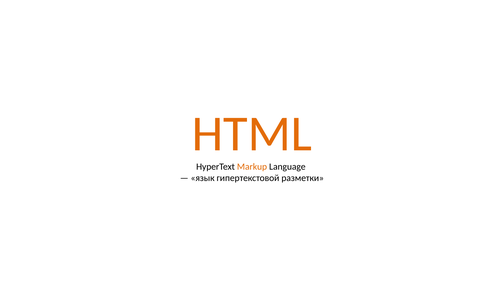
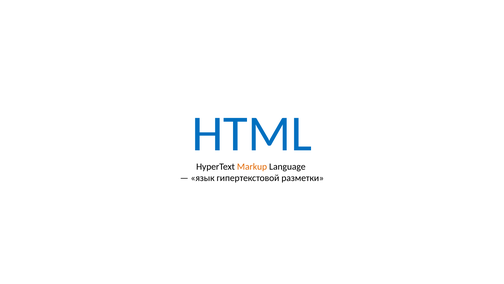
HTML colour: orange -> blue
